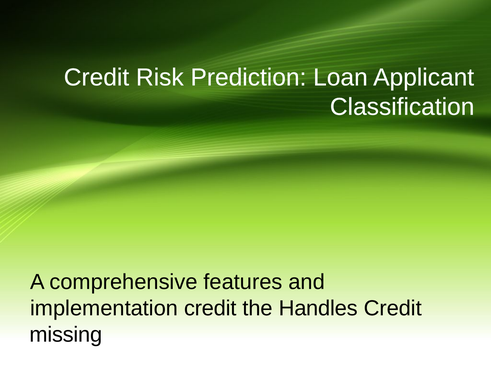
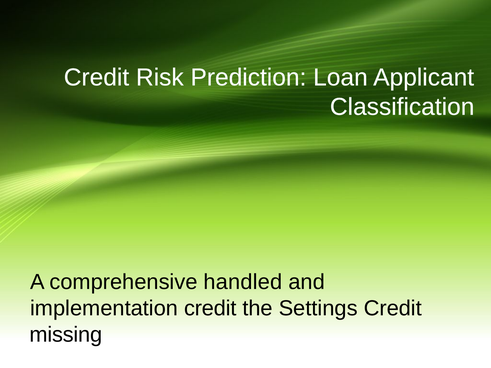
features: features -> handled
Handles: Handles -> Settings
